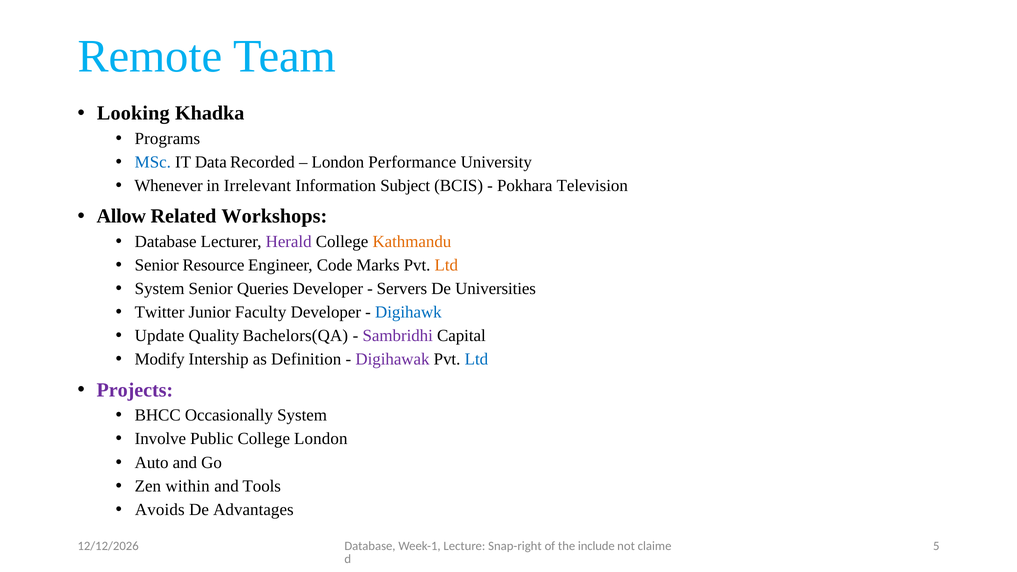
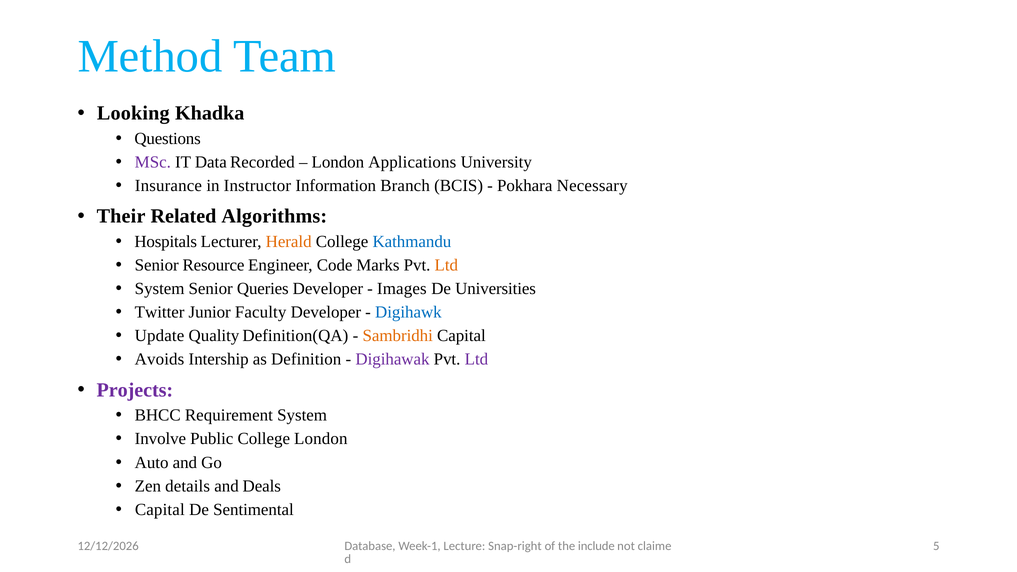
Remote: Remote -> Method
Programs: Programs -> Questions
MSc colour: blue -> purple
Performance: Performance -> Applications
Whenever: Whenever -> Insurance
Irrelevant: Irrelevant -> Instructor
Subject: Subject -> Branch
Television: Television -> Necessary
Allow: Allow -> Their
Workshops: Workshops -> Algorithms
Database at (166, 242): Database -> Hospitals
Herald colour: purple -> orange
Kathmandu colour: orange -> blue
Servers: Servers -> Images
Bachelors(QA: Bachelors(QA -> Definition(QA
Sambridhi colour: purple -> orange
Modify: Modify -> Avoids
Ltd at (476, 359) colour: blue -> purple
Occasionally: Occasionally -> Requirement
within: within -> details
Tools: Tools -> Deals
Avoids at (160, 510): Avoids -> Capital
Advantages: Advantages -> Sentimental
